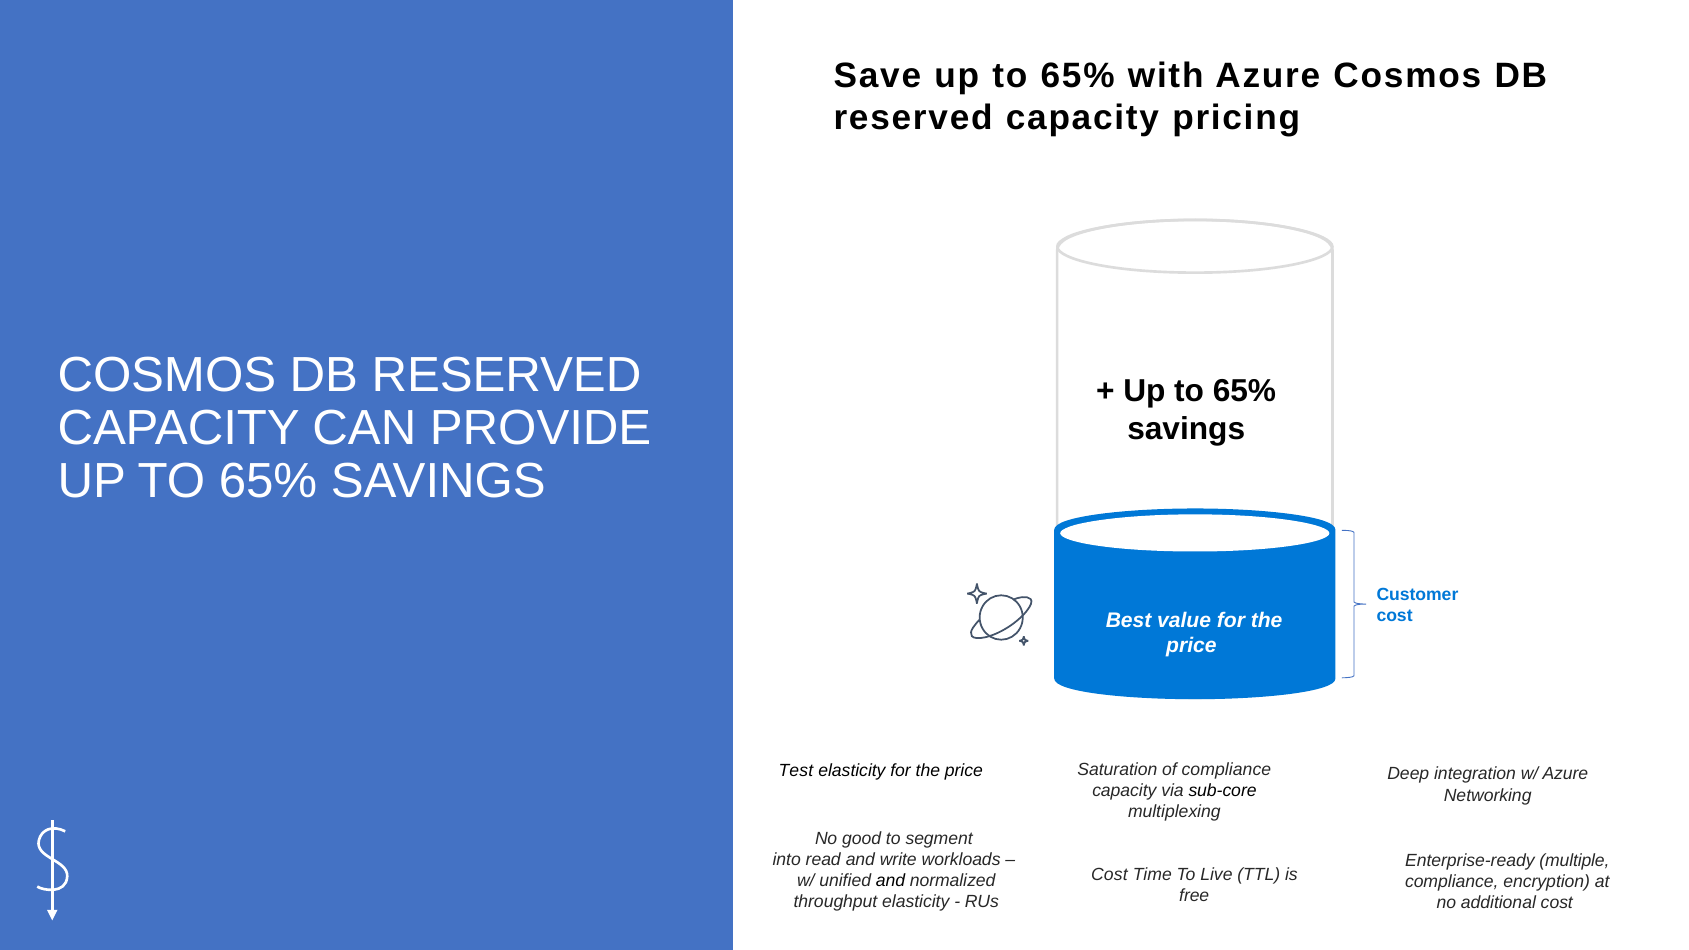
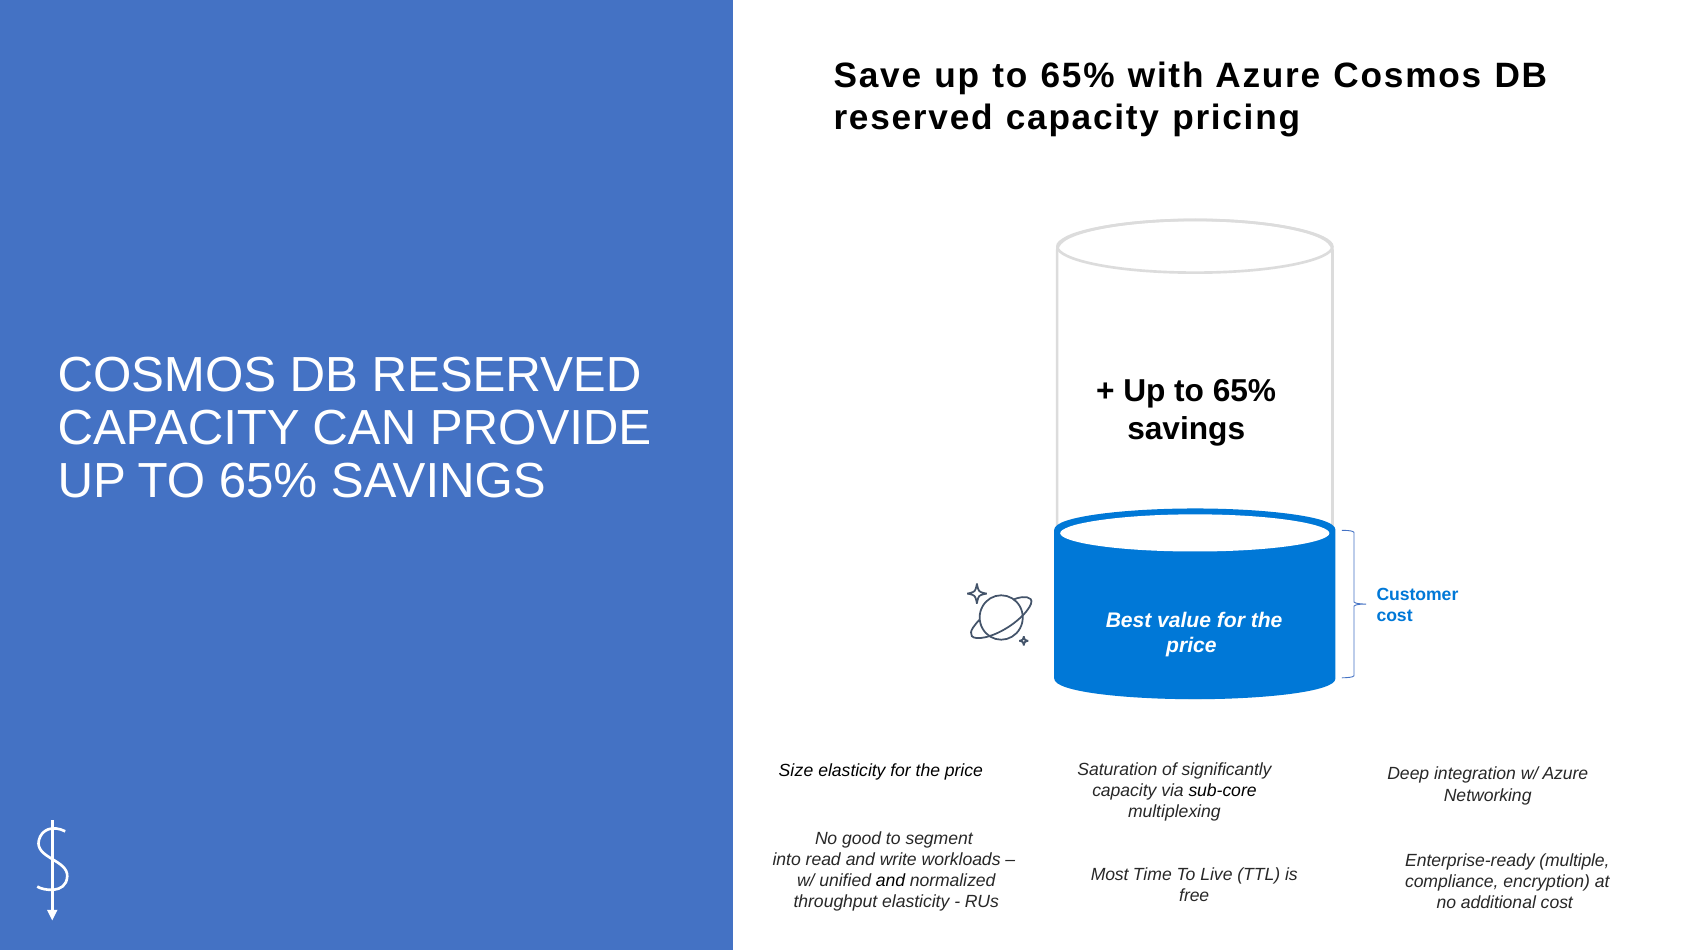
of compliance: compliance -> significantly
Test: Test -> Size
Cost at (1109, 875): Cost -> Most
